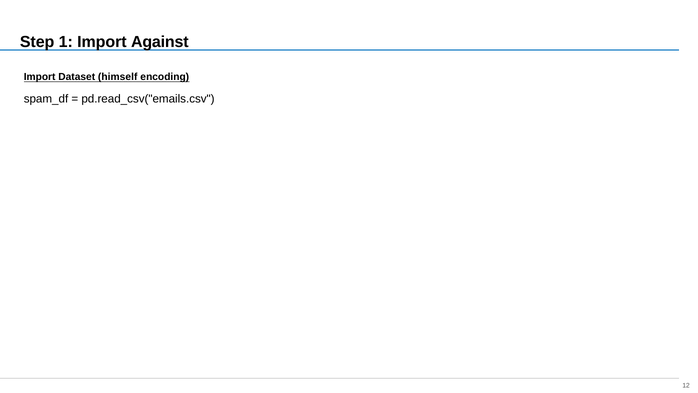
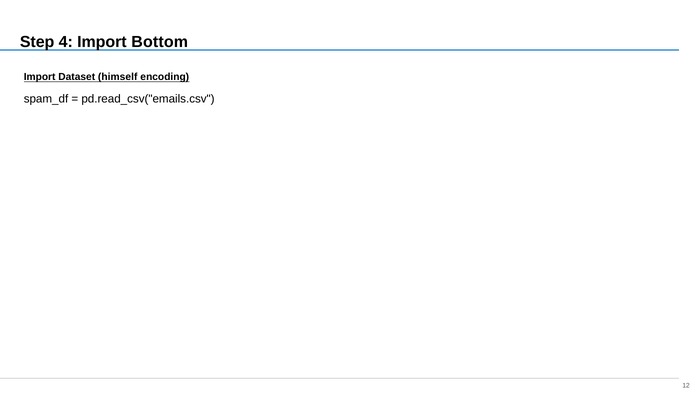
1: 1 -> 4
Against: Against -> Bottom
